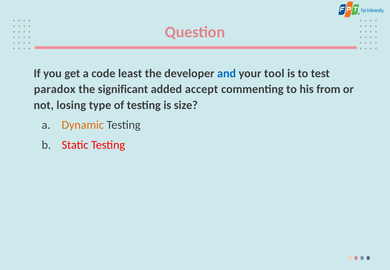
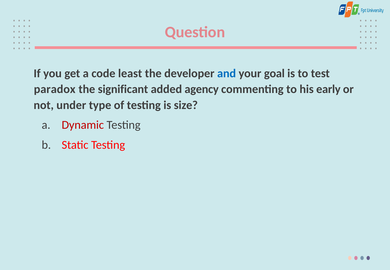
tool: tool -> goal
accept: accept -> agency
from: from -> early
losing: losing -> under
Dynamic colour: orange -> red
